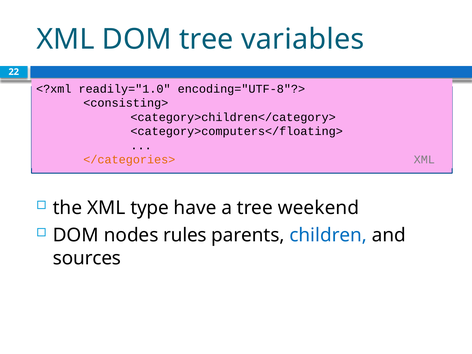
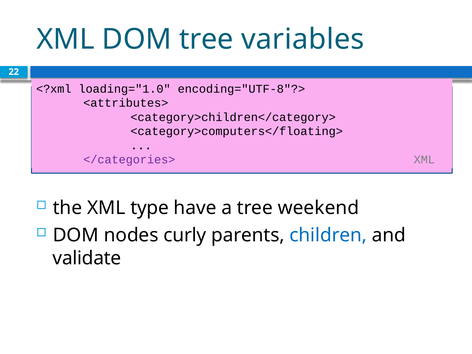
readily="1.0: readily="1.0 -> loading="1.0
<consisting>: <consisting> -> <attributes>
</categories> colour: orange -> purple
rules: rules -> curly
sources: sources -> validate
